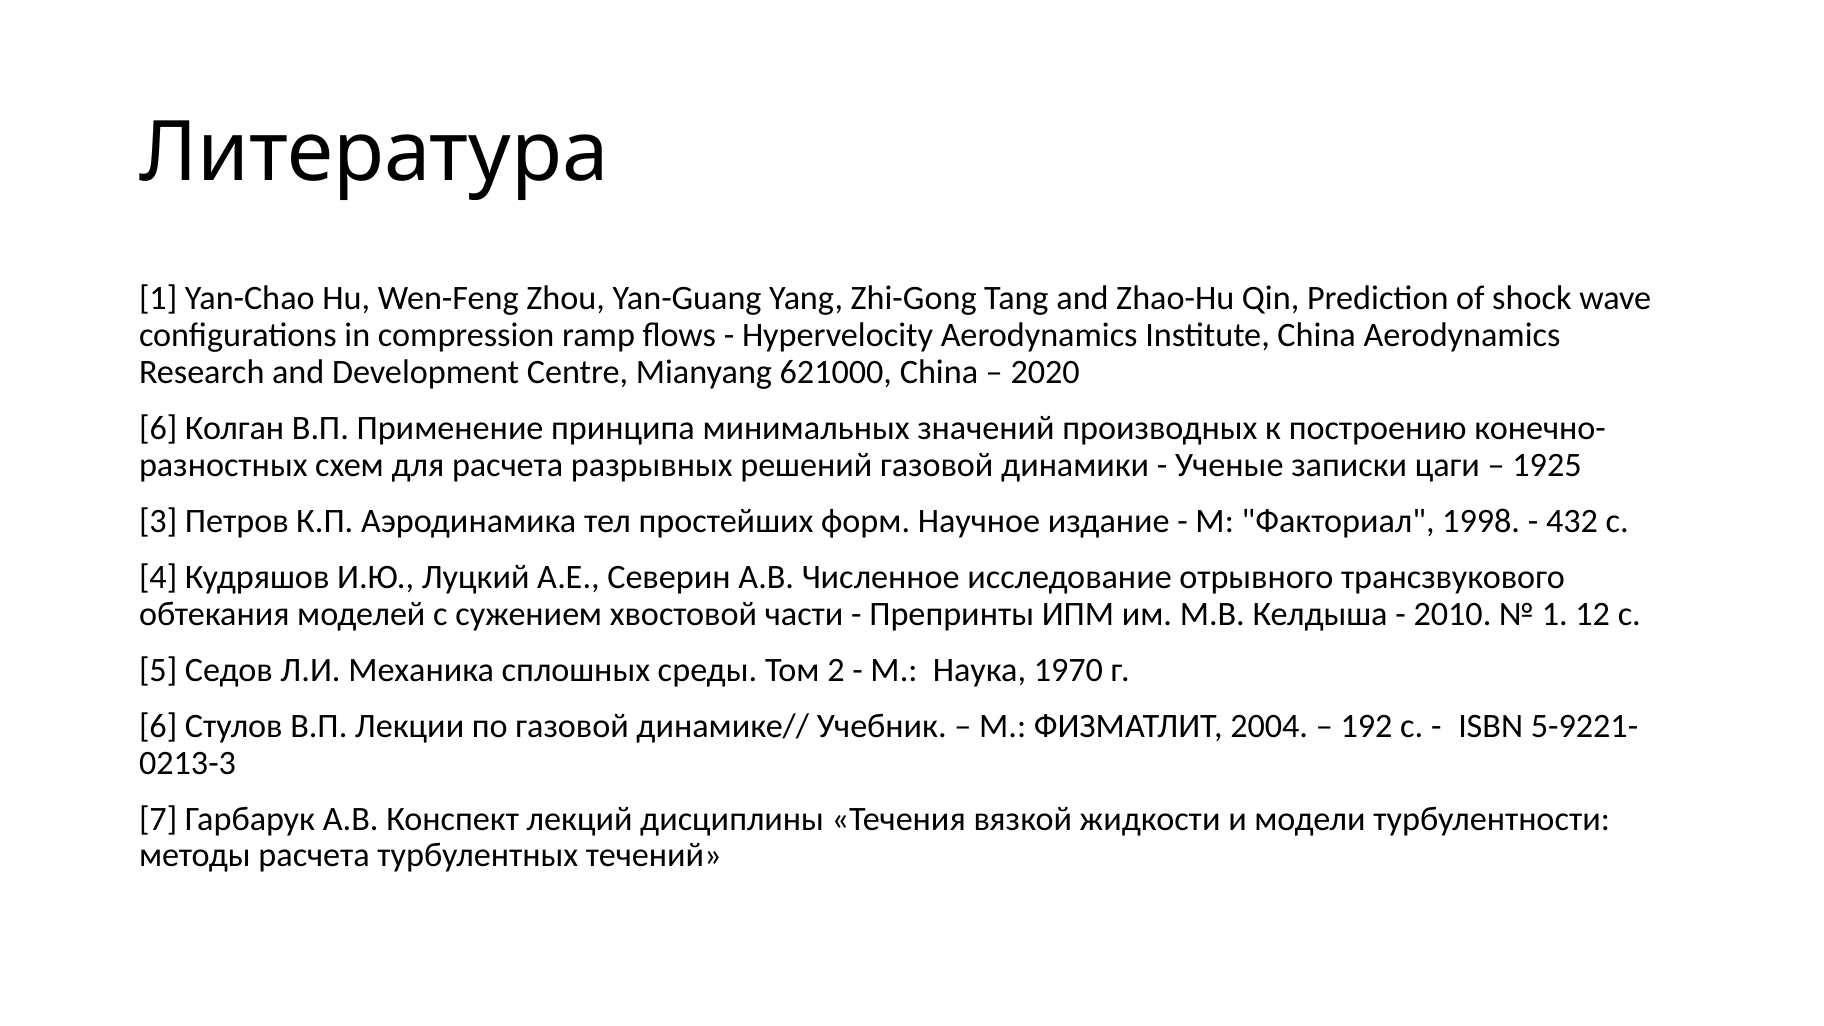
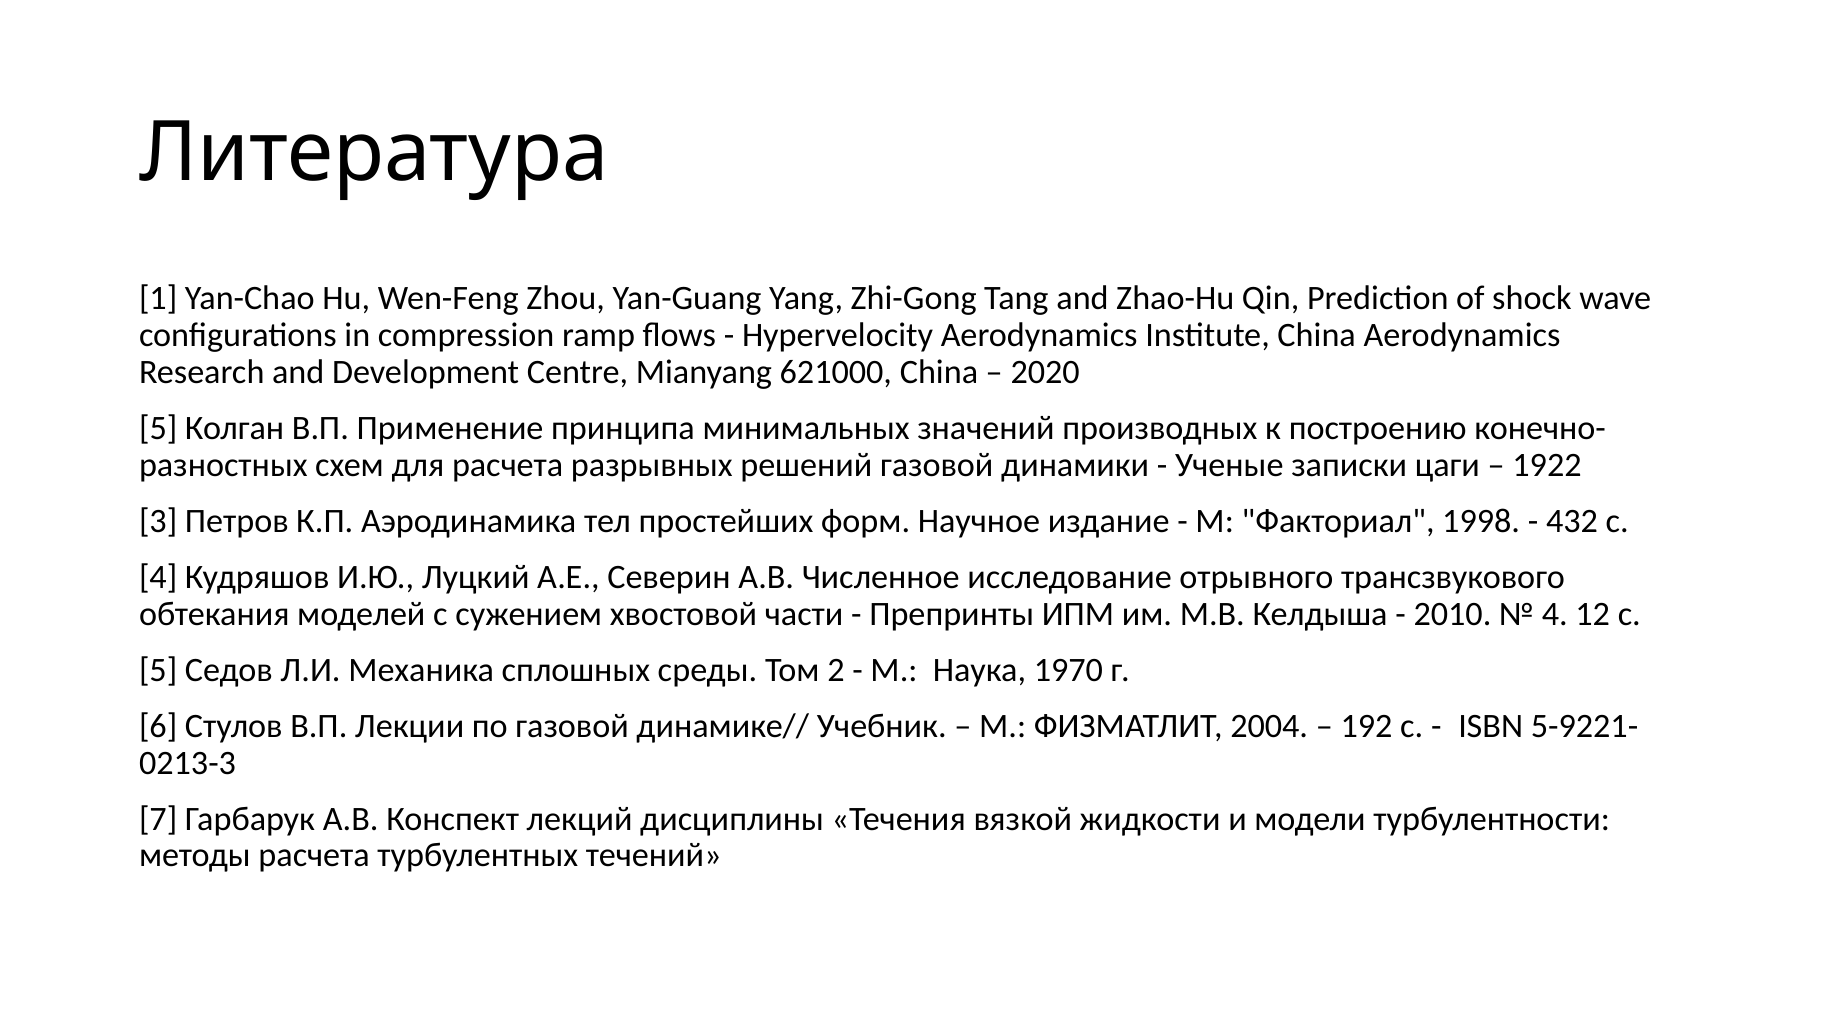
6 at (158, 428): 6 -> 5
1925: 1925 -> 1922
1 at (1555, 614): 1 -> 4
